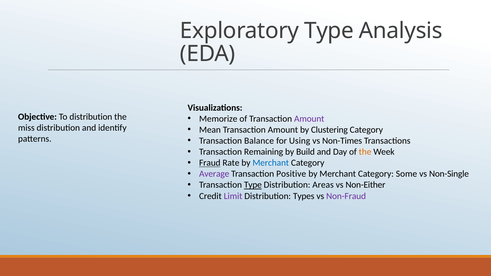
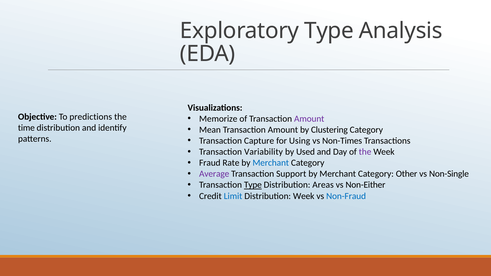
To distribution: distribution -> predictions
miss: miss -> time
Balance: Balance -> Capture
Remaining: Remaining -> Variability
Build: Build -> Used
the at (365, 152) colour: orange -> purple
Fraud underline: present -> none
Positive: Positive -> Support
Some: Some -> Other
Limit colour: purple -> blue
Distribution Types: Types -> Week
Non-Fraud colour: purple -> blue
